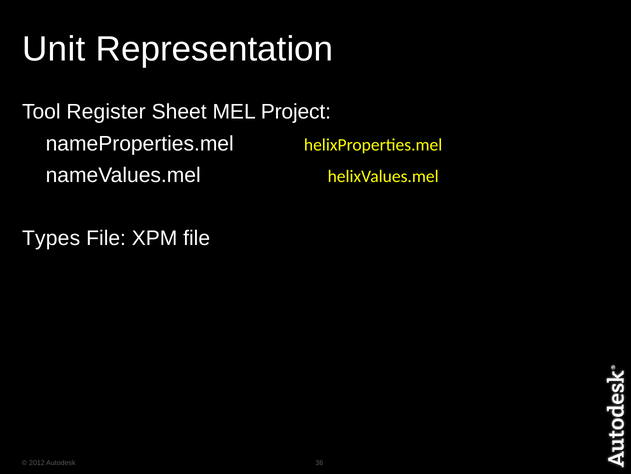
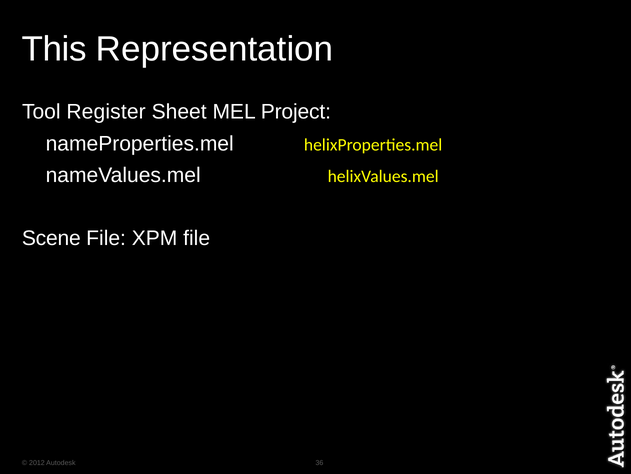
Unit: Unit -> This
Types: Types -> Scene
